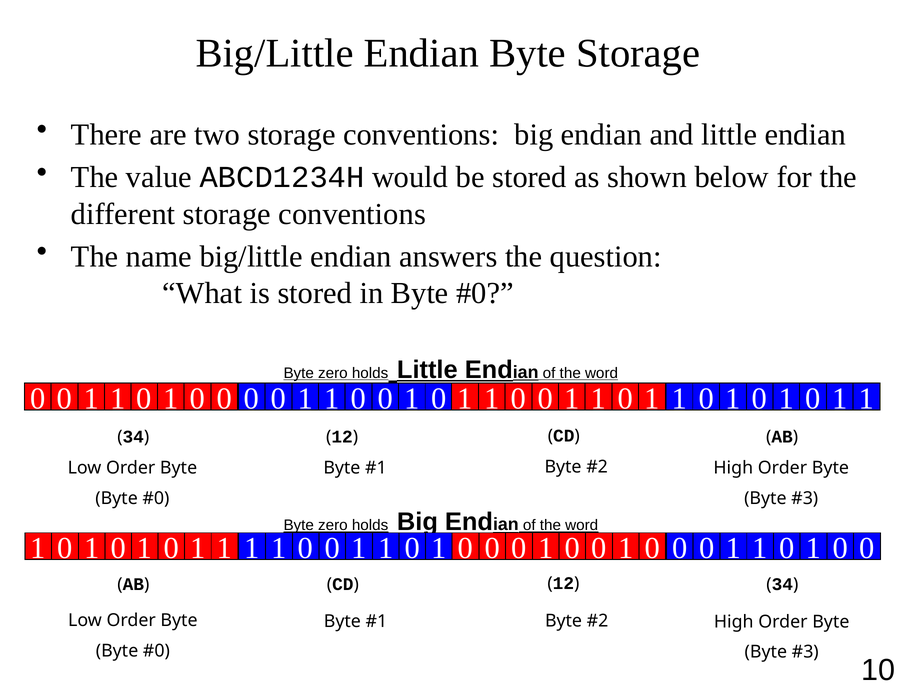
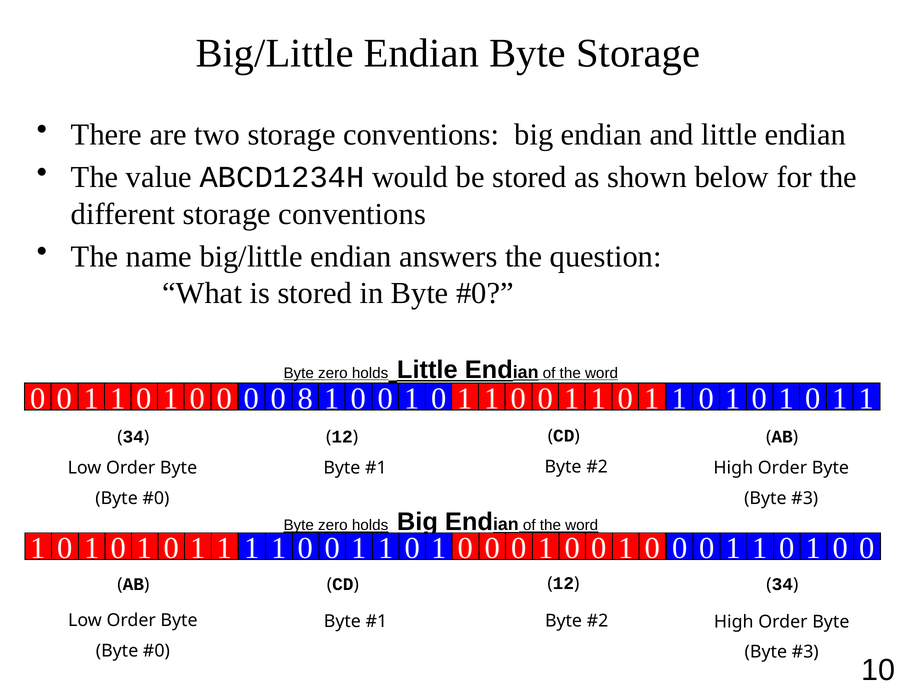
1 at (305, 399): 1 -> 8
